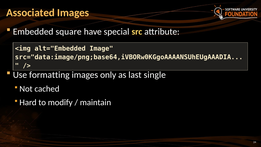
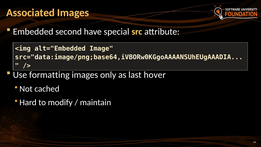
square: square -> second
single: single -> hover
